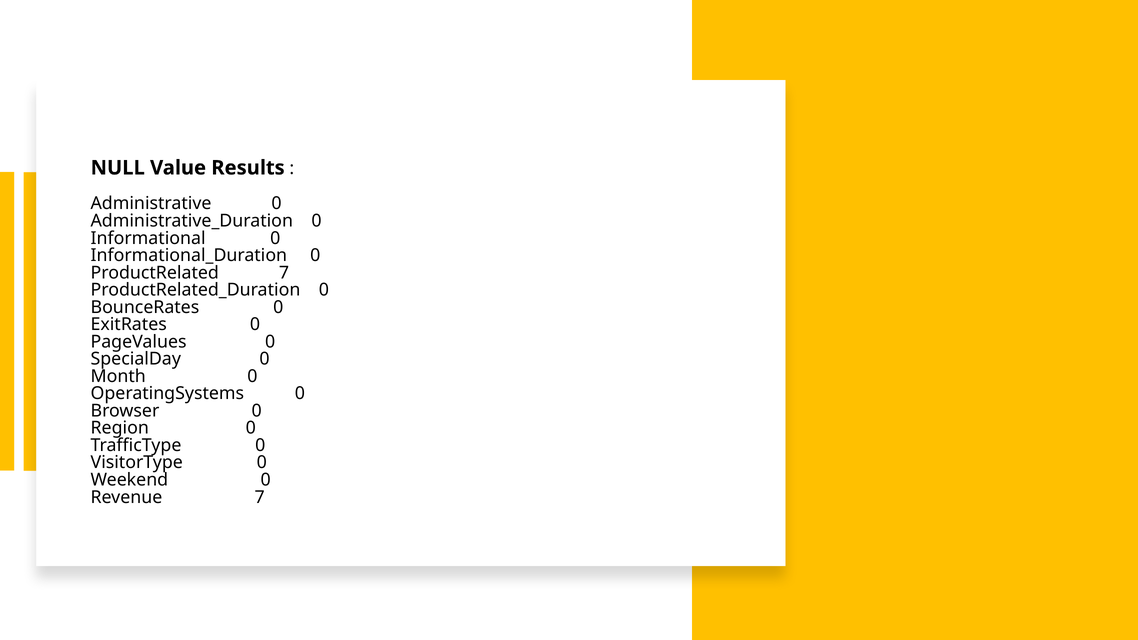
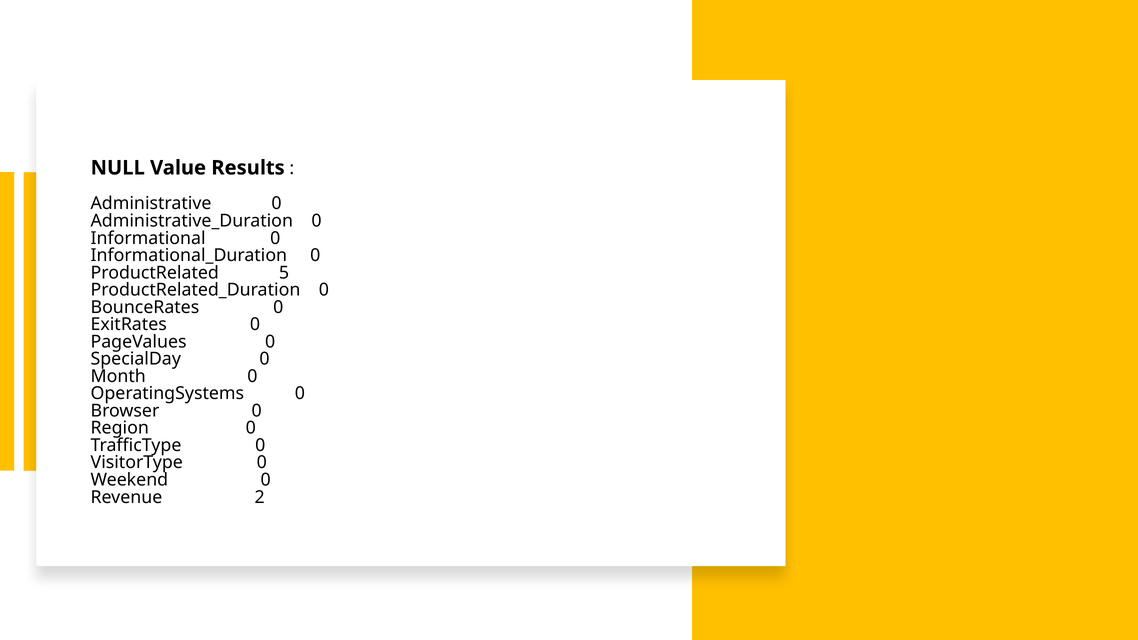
ProductRelated 7: 7 -> 5
Revenue 7: 7 -> 2
